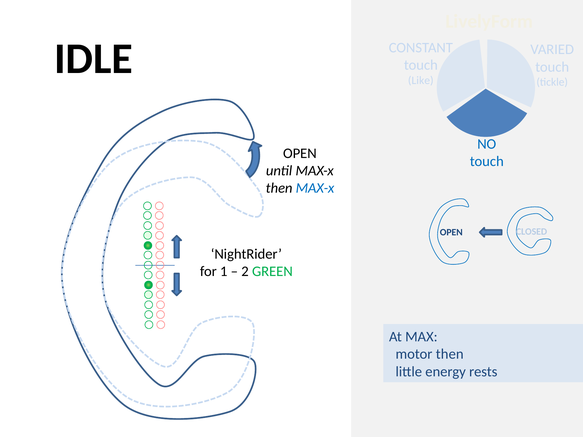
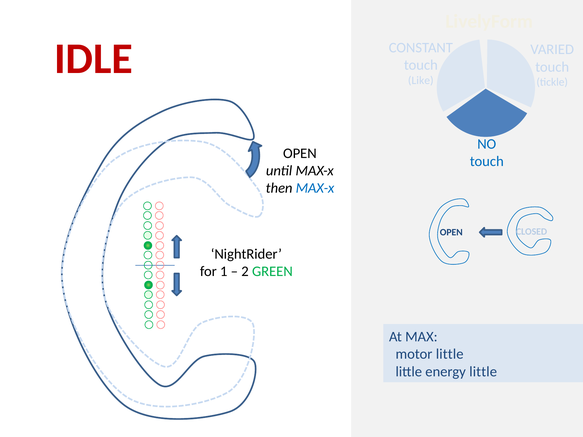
IDLE colour: black -> red
motor then: then -> little
energy rests: rests -> little
